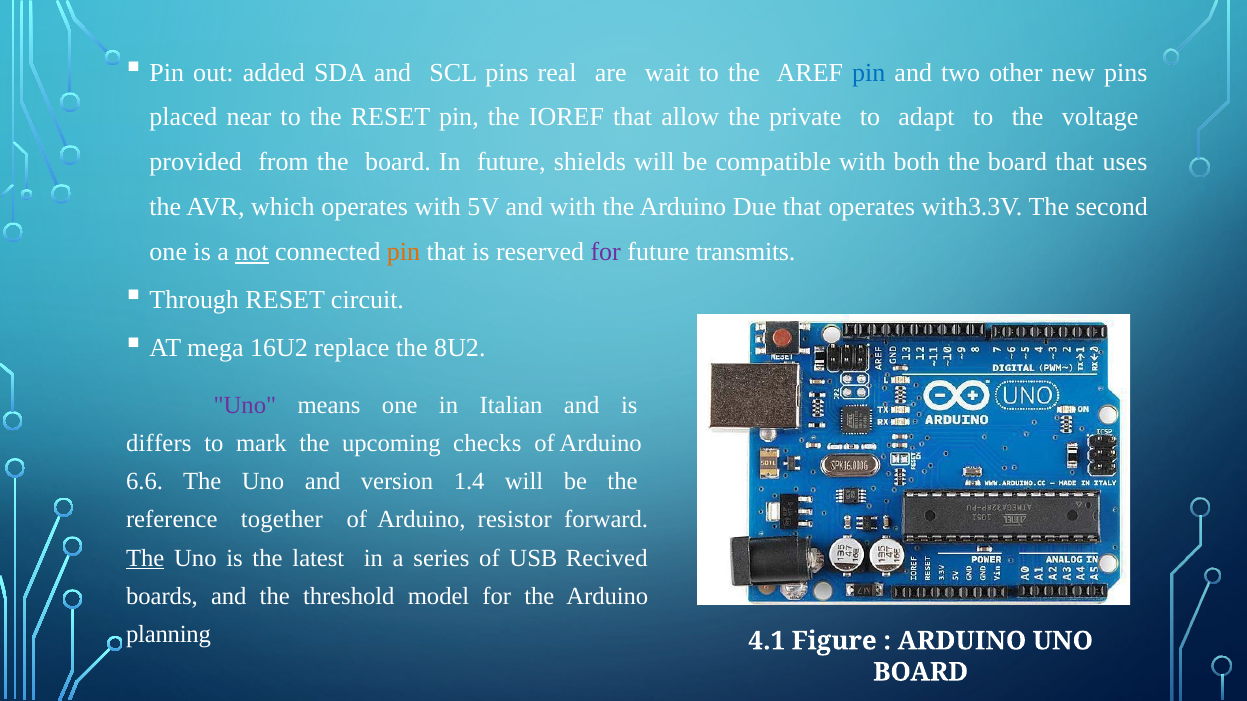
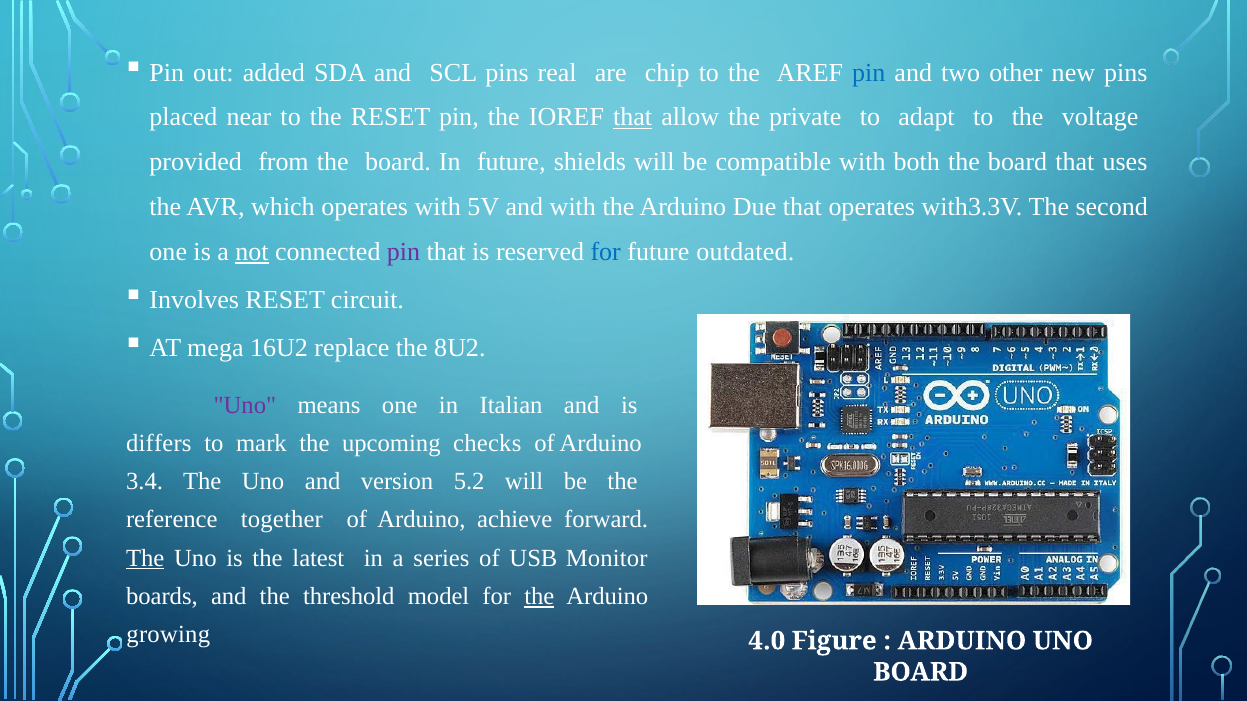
wait: wait -> chip
that at (633, 117) underline: none -> present
pin at (404, 252) colour: orange -> purple
for at (606, 252) colour: purple -> blue
transmits: transmits -> outdated
Through: Through -> Involves
6.6: 6.6 -> 3.4
1.4: 1.4 -> 5.2
resistor: resistor -> achieve
Recived: Recived -> Monitor
the at (539, 597) underline: none -> present
planning: planning -> growing
4.1: 4.1 -> 4.0
